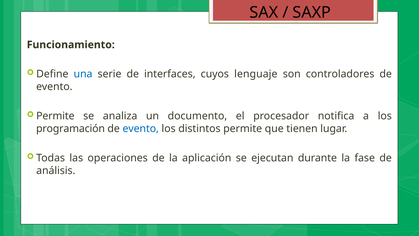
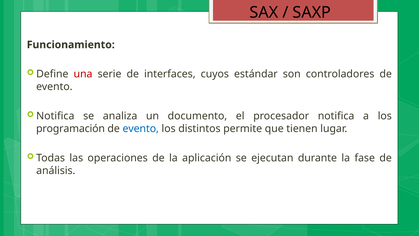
una colour: blue -> red
lenguaje: lenguaje -> estándar
Permite at (55, 116): Permite -> Notifica
